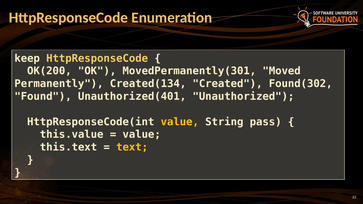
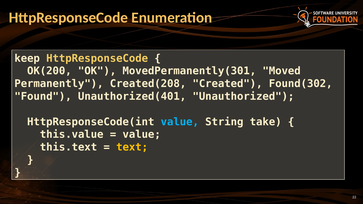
Created(134: Created(134 -> Created(208
value at (180, 122) colour: yellow -> light blue
pass: pass -> take
